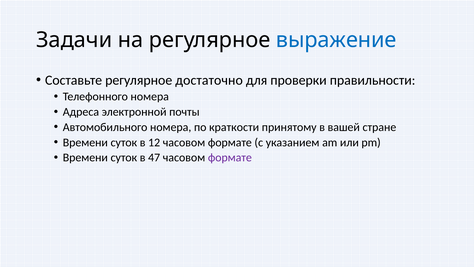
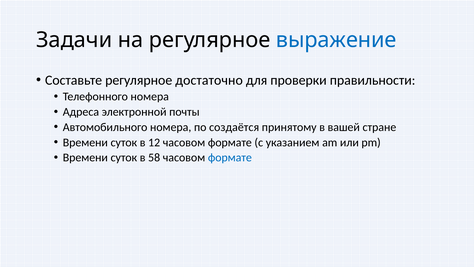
краткости: краткости -> создаётся
47: 47 -> 58
формате at (230, 158) colour: purple -> blue
